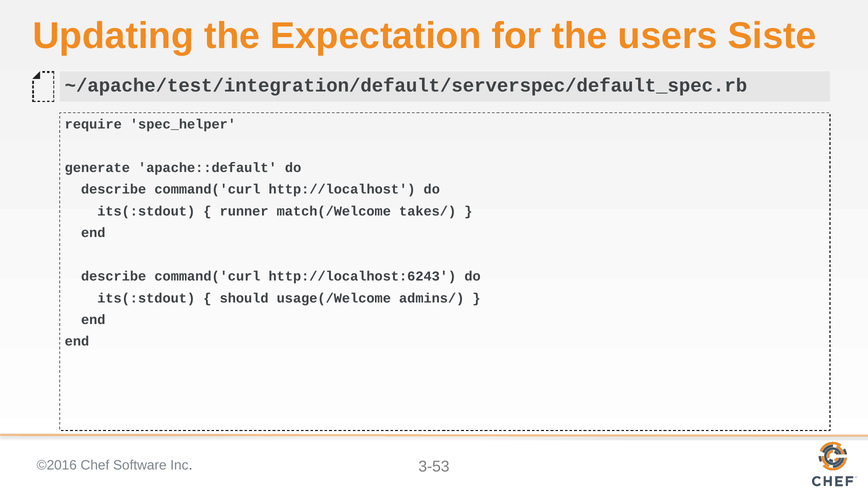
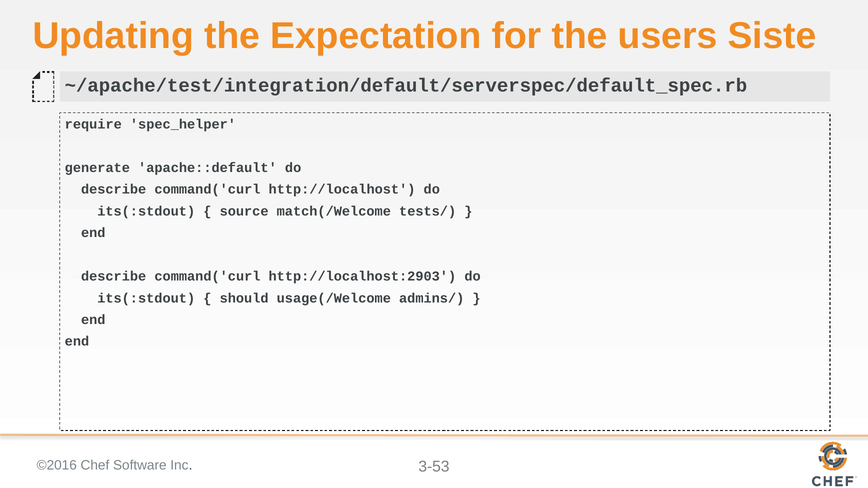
runner: runner -> source
takes/: takes/ -> tests/
http://localhost:6243: http://localhost:6243 -> http://localhost:2903
